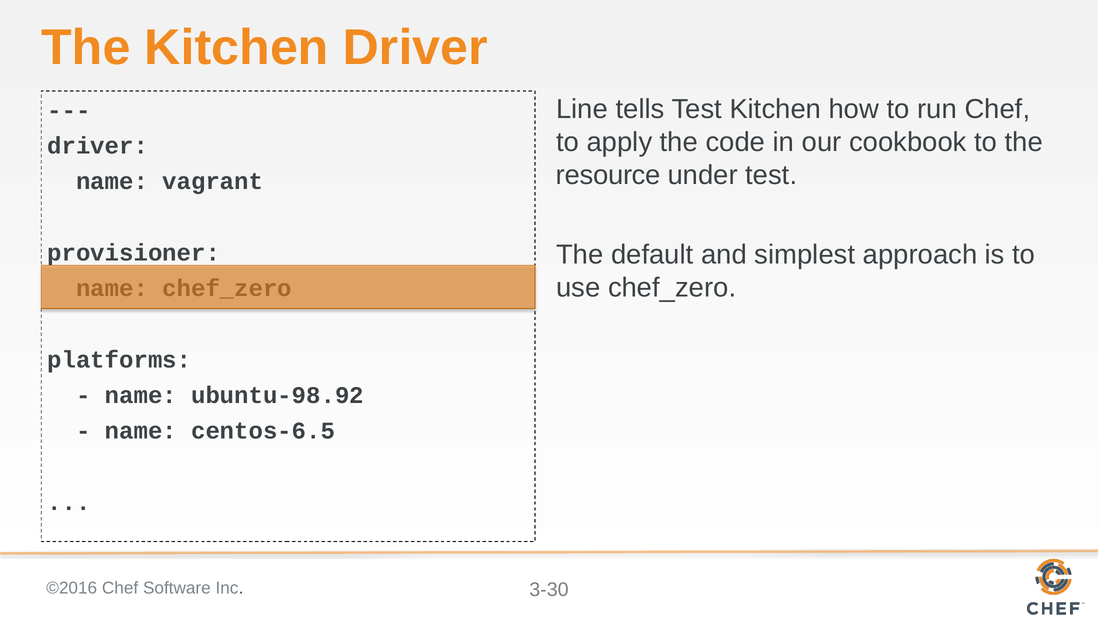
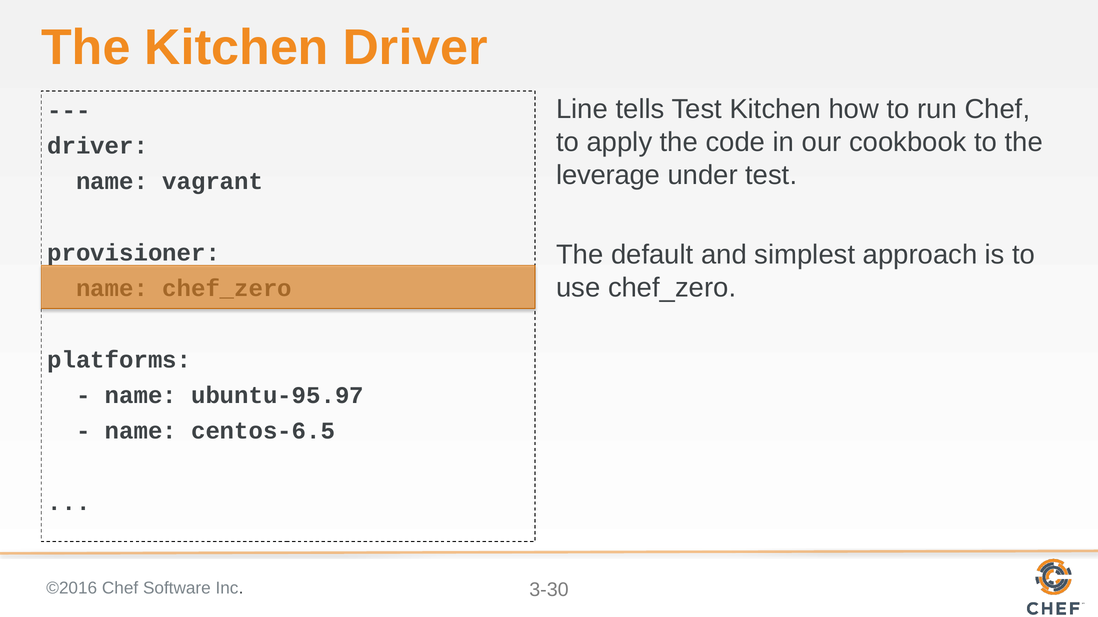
resource: resource -> leverage
ubuntu-98.92: ubuntu-98.92 -> ubuntu-95.97
